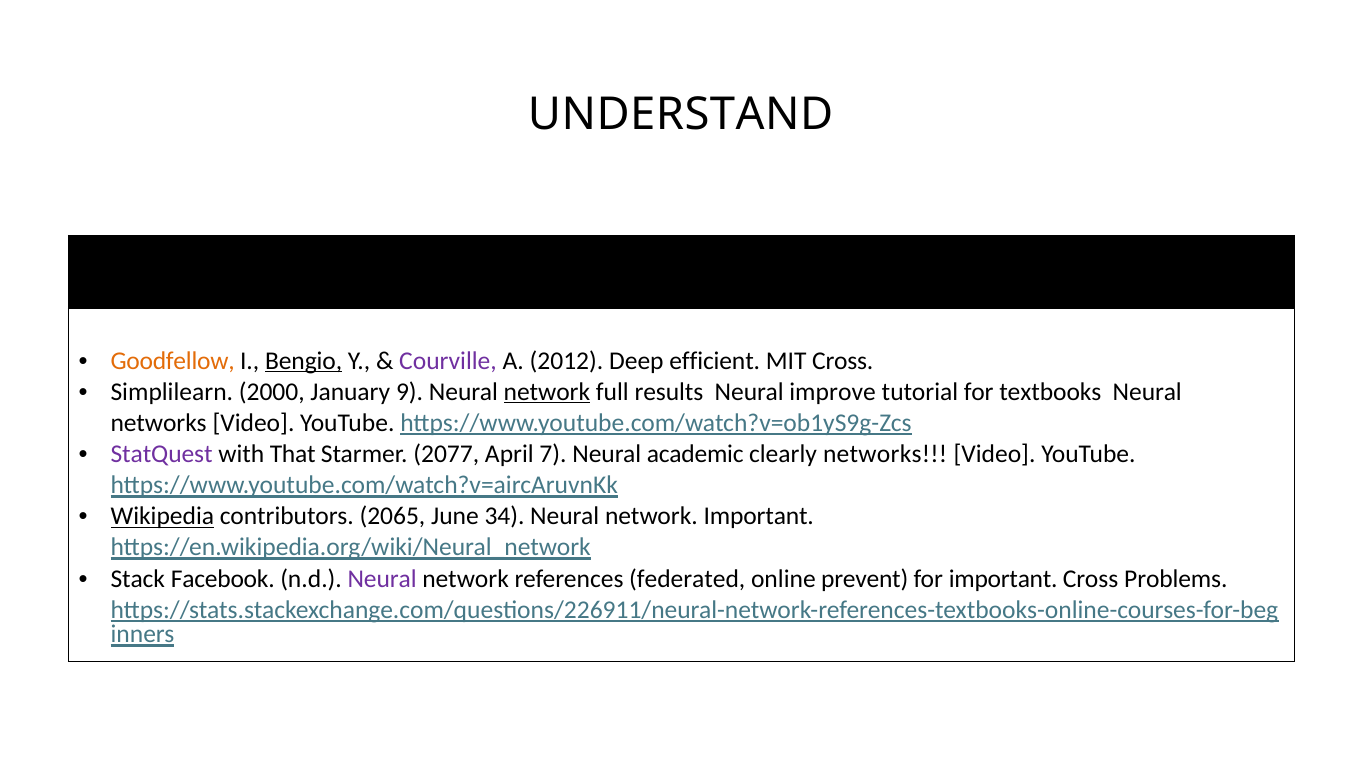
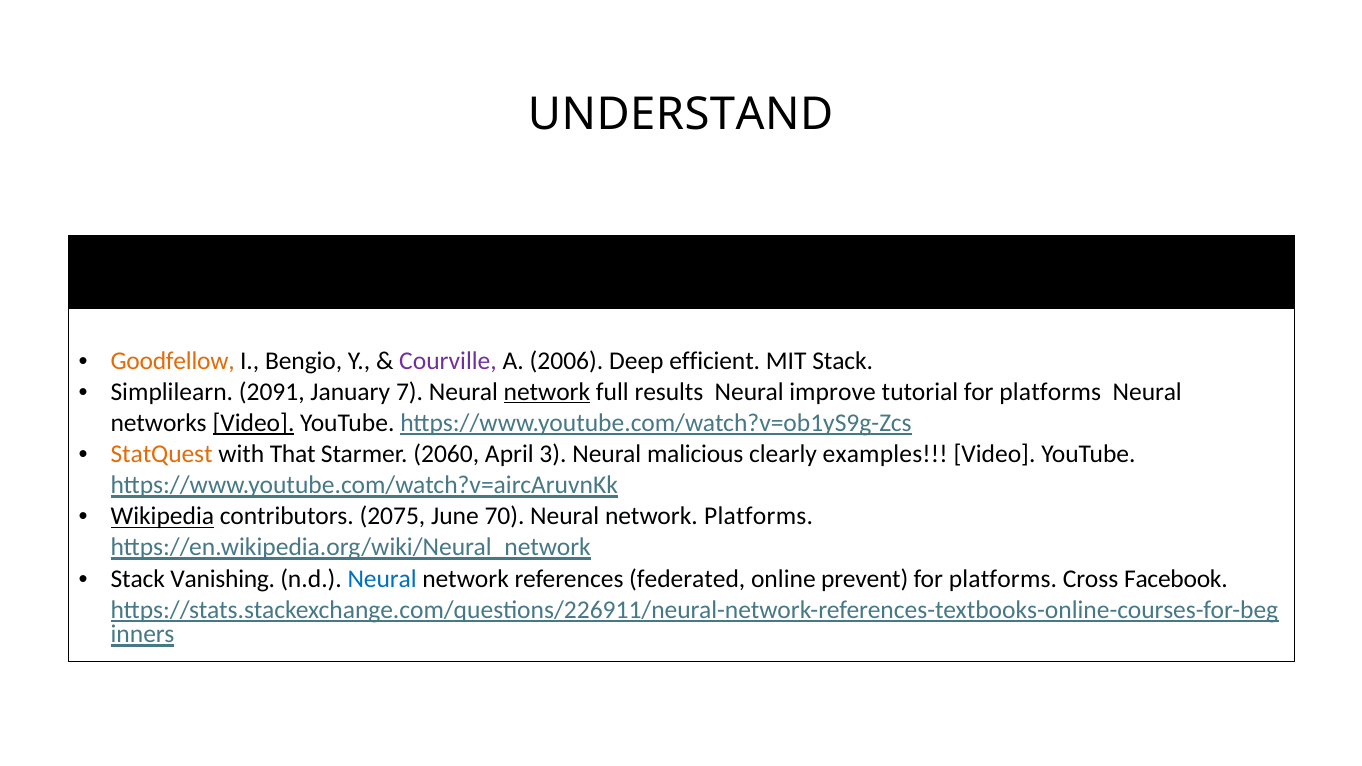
Bengio underline: present -> none
2012: 2012 -> 2006
MIT Cross: Cross -> Stack
2000: 2000 -> 2091
9: 9 -> 7
tutorial for textbooks: textbooks -> platforms
Video at (253, 423) underline: none -> present
StatQuest colour: purple -> orange
2077: 2077 -> 2060
7: 7 -> 3
academic: academic -> malicious
clearly networks: networks -> examples
2065: 2065 -> 2075
34: 34 -> 70
network Important: Important -> Platforms
Facebook: Facebook -> Vanishing
Neural at (382, 579) colour: purple -> blue
important at (1003, 579): important -> platforms
Problems: Problems -> Facebook
